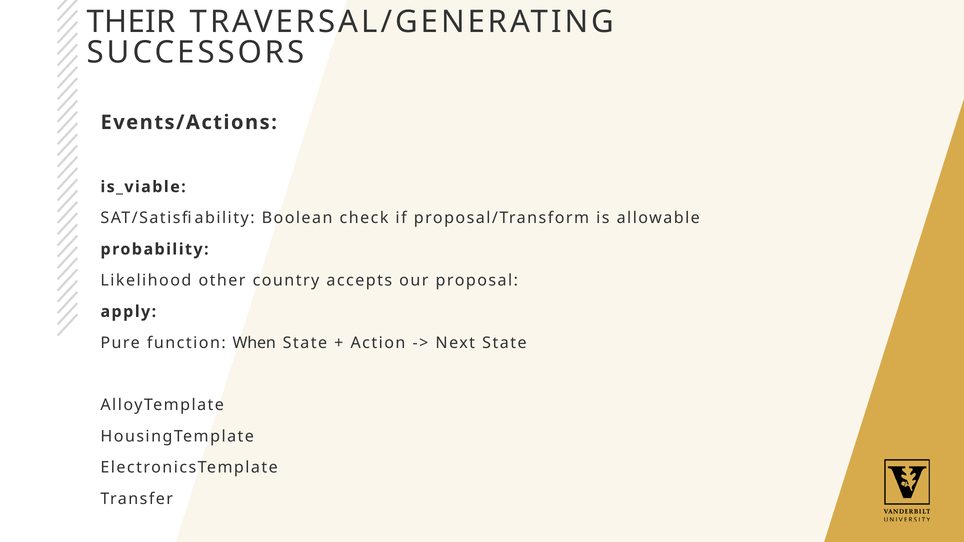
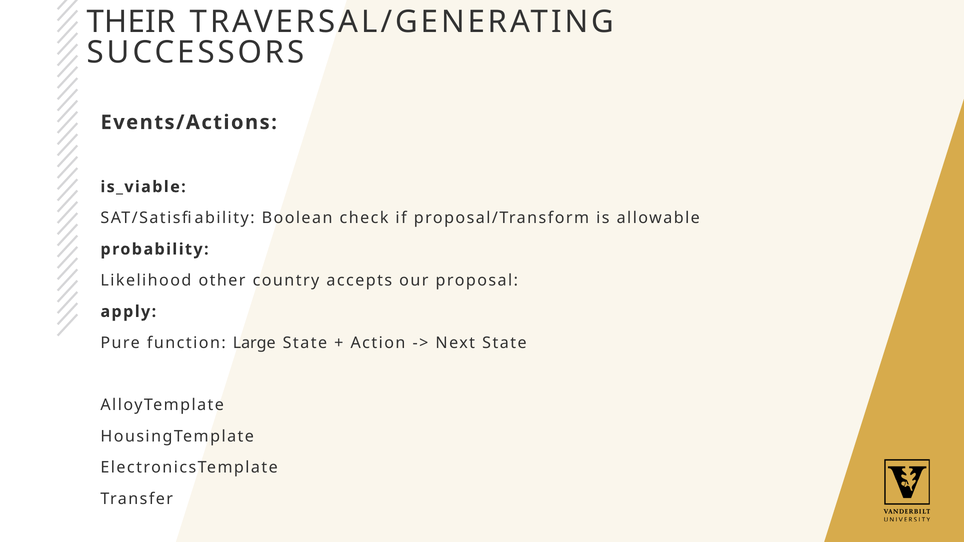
When: When -> Large
